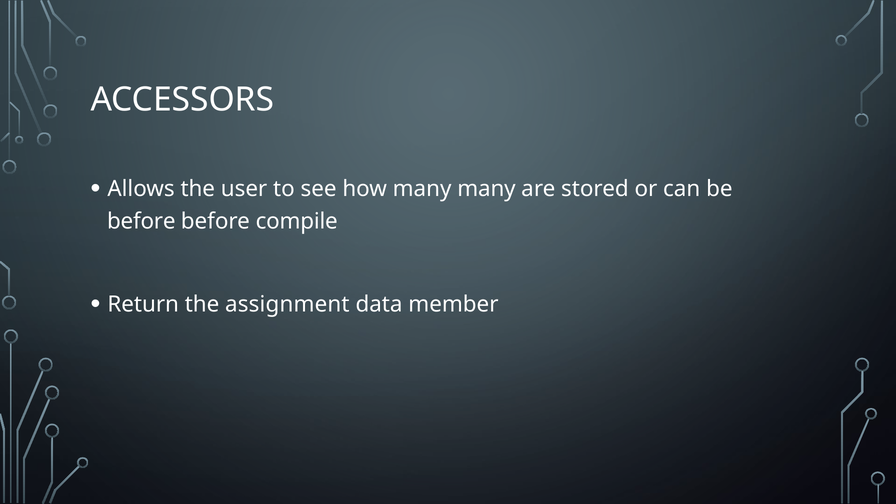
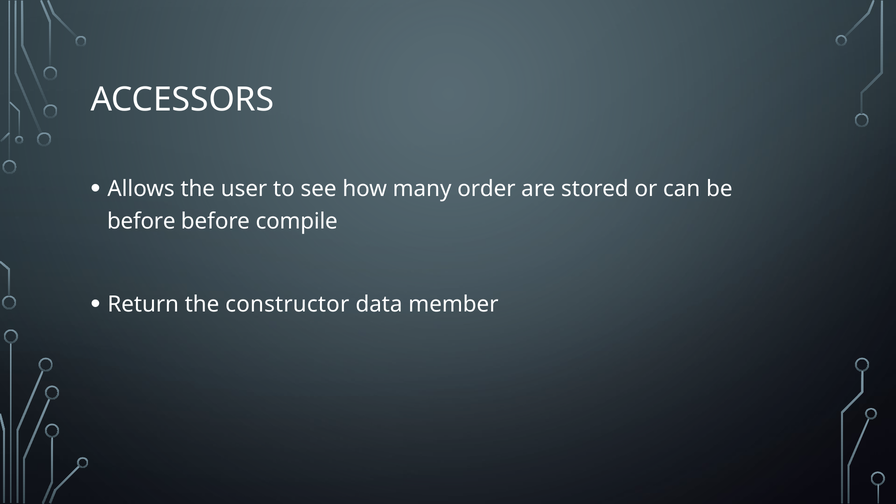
many many: many -> order
assignment: assignment -> constructor
